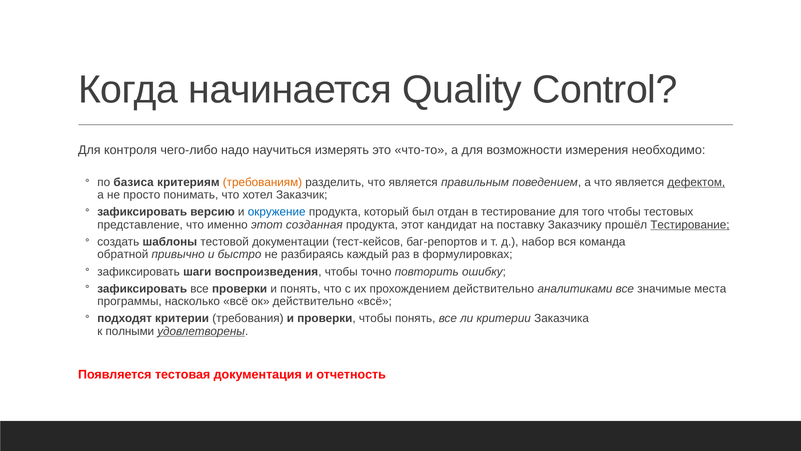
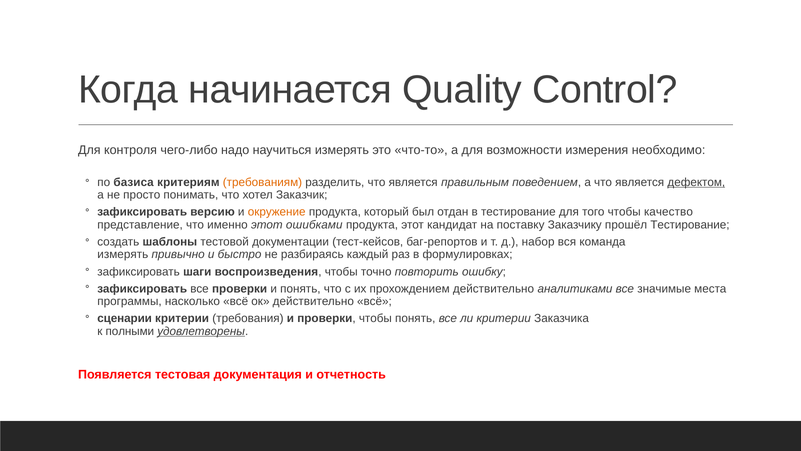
окружение colour: blue -> orange
тестовых: тестовых -> качество
созданная: созданная -> ошибками
Тестирование at (690, 225) underline: present -> none
обратной at (123, 254): обратной -> измерять
подходят: подходят -> сценарии
